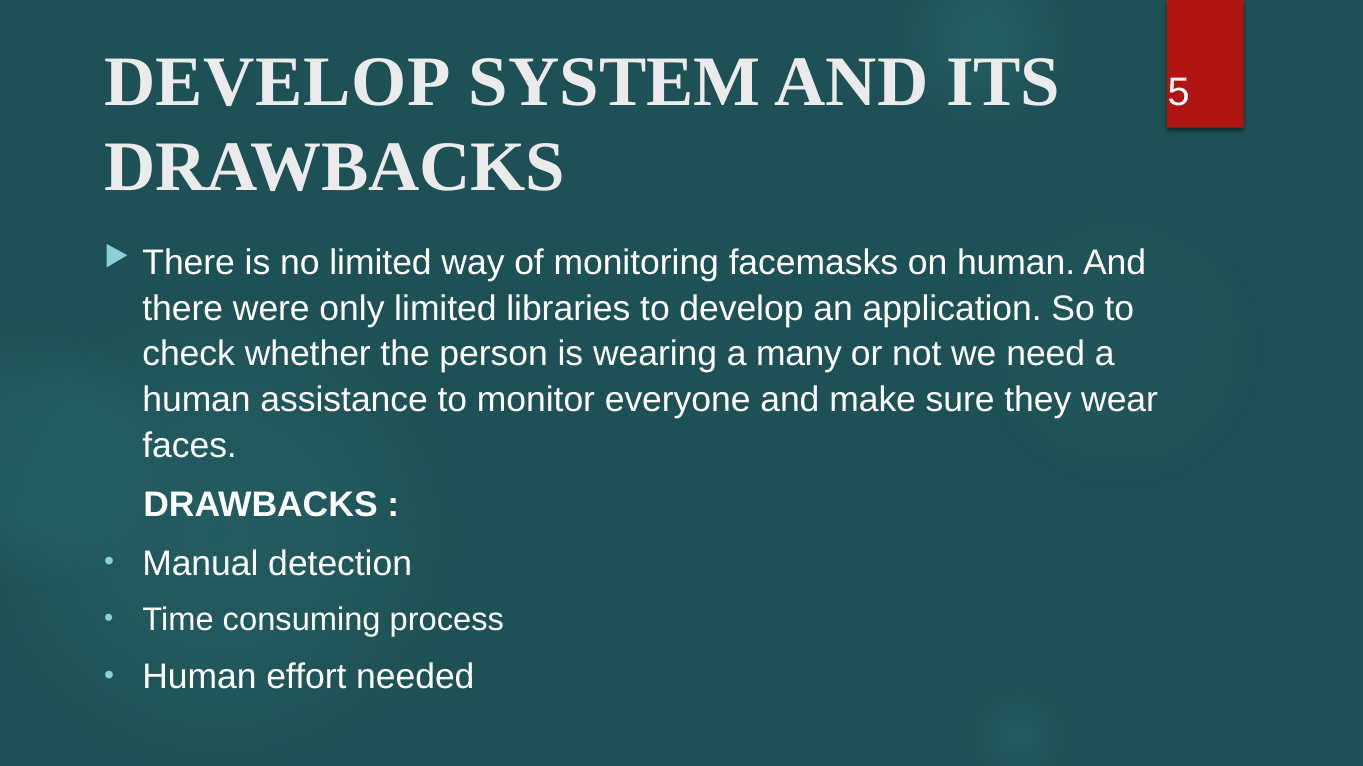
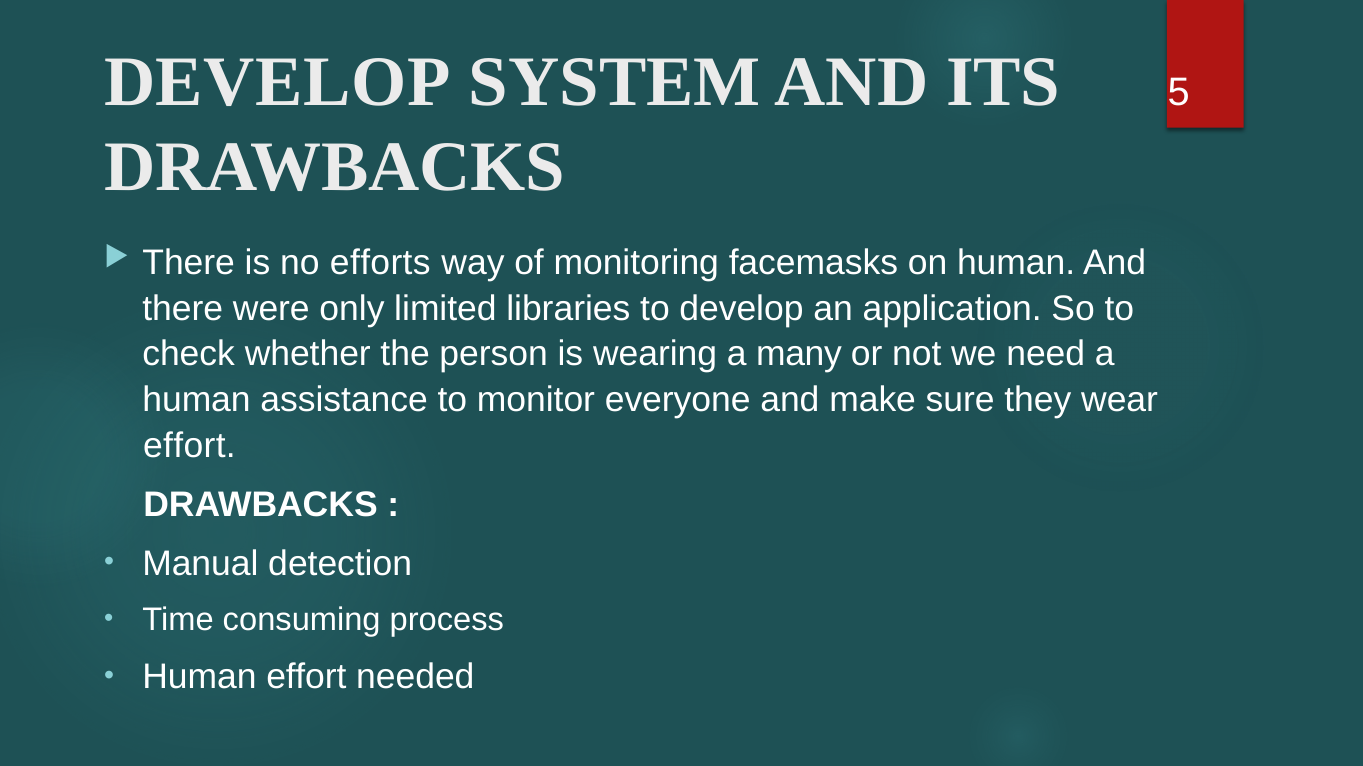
no limited: limited -> efforts
faces at (190, 447): faces -> effort
